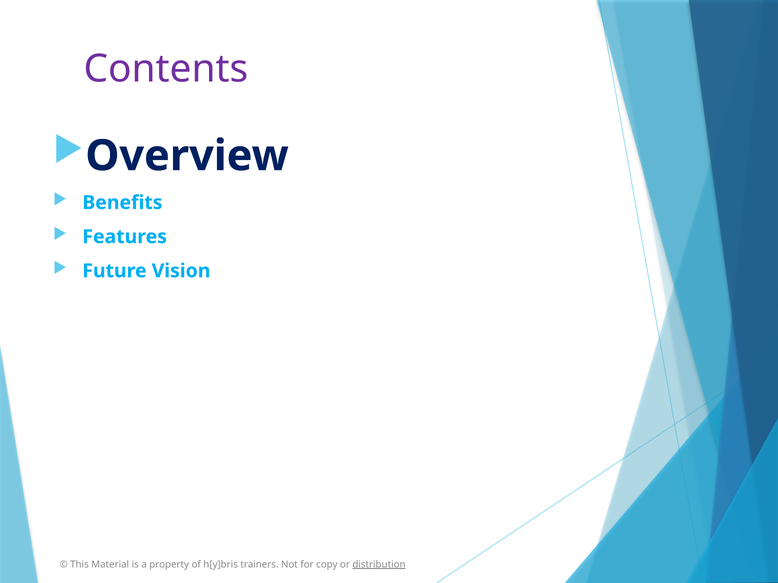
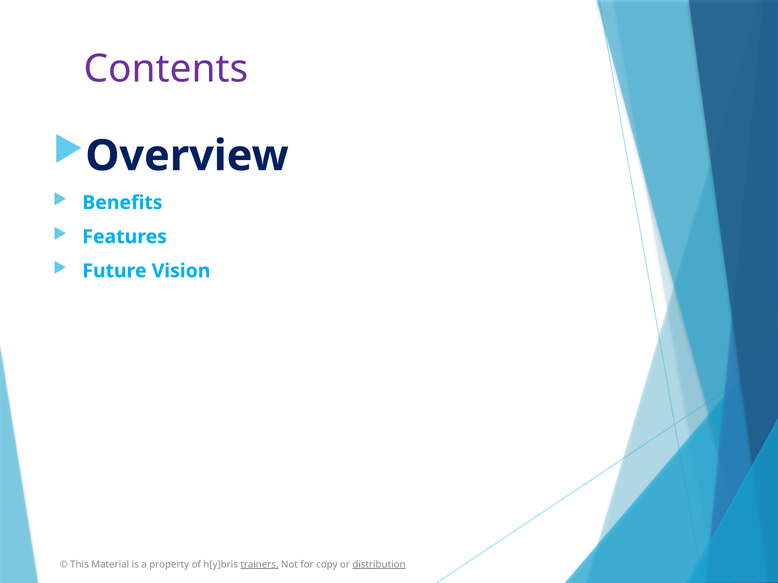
trainers underline: none -> present
